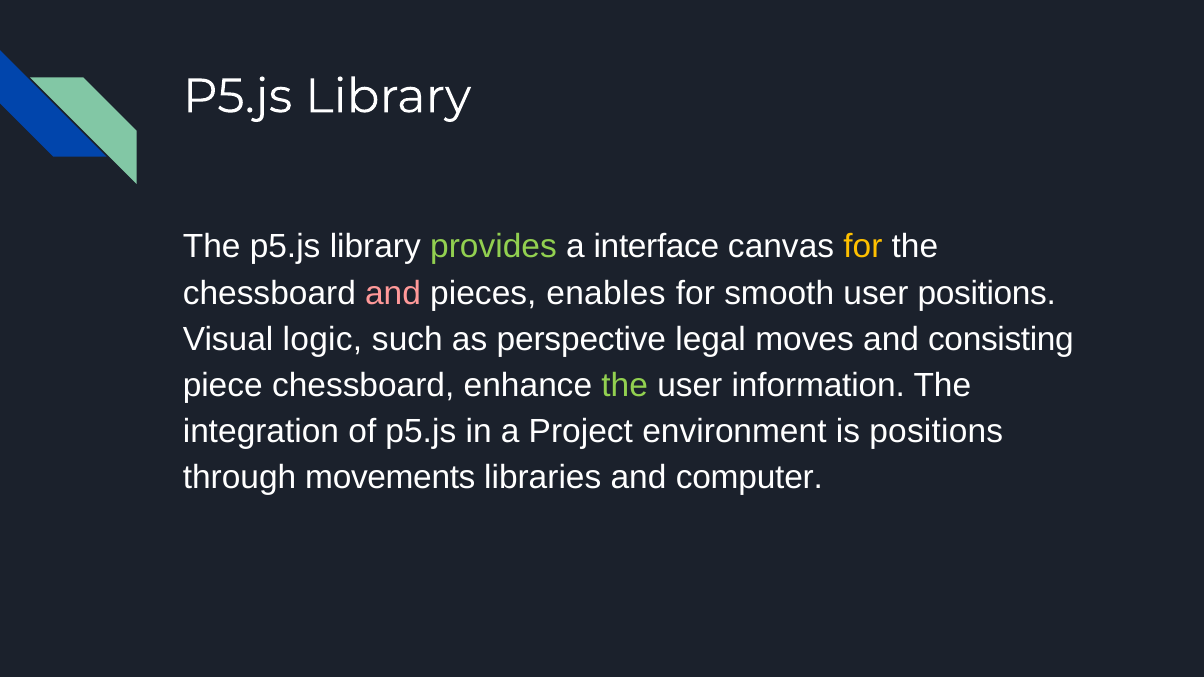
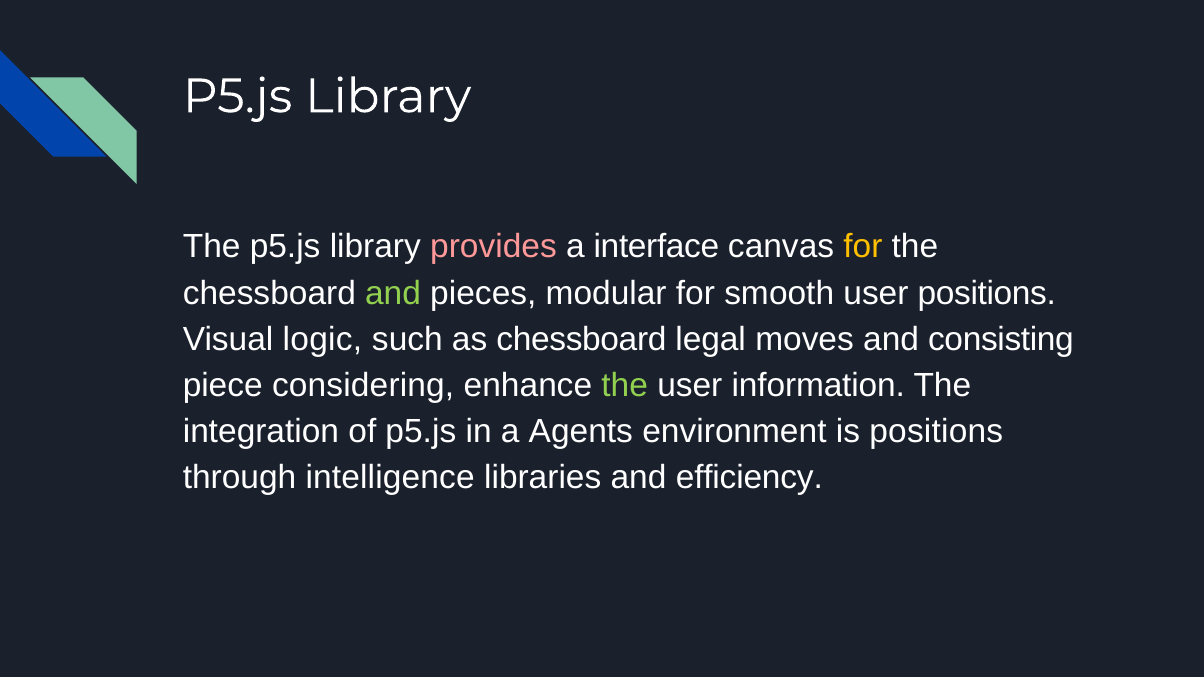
provides colour: light green -> pink
and at (393, 293) colour: pink -> light green
enables: enables -> modular
as perspective: perspective -> chessboard
piece chessboard: chessboard -> considering
Project: Project -> Agents
movements: movements -> intelligence
computer: computer -> efficiency
